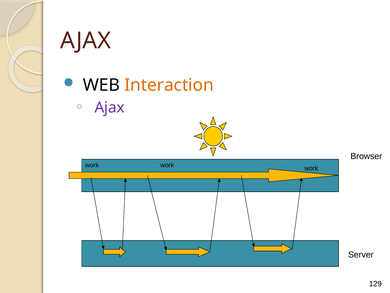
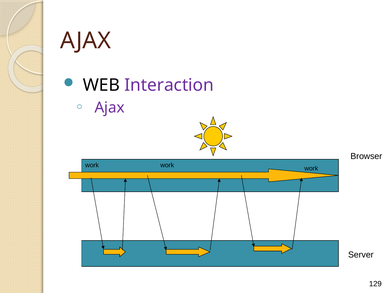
Interaction colour: orange -> purple
